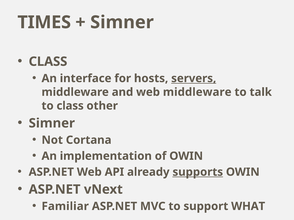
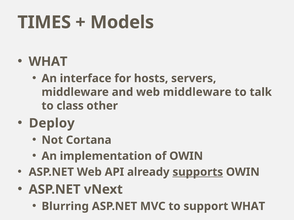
Simner at (122, 22): Simner -> Models
CLASS at (48, 62): CLASS -> WHAT
servers underline: present -> none
Simner at (52, 123): Simner -> Deploy
Familiar: Familiar -> Blurring
